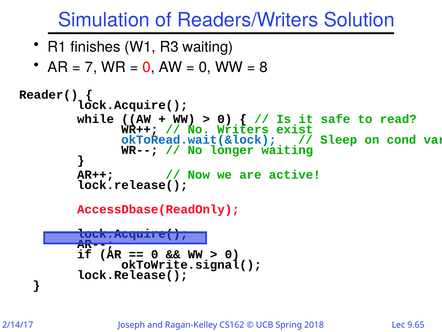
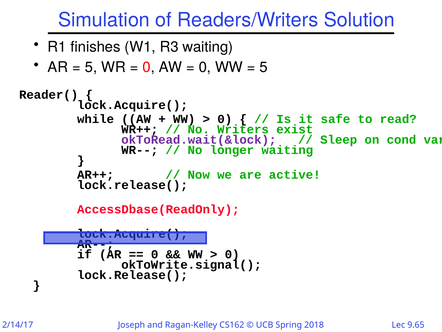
7 at (91, 67): 7 -> 5
8 at (264, 67): 8 -> 5
okToRead.wait(&lock colour: blue -> purple
